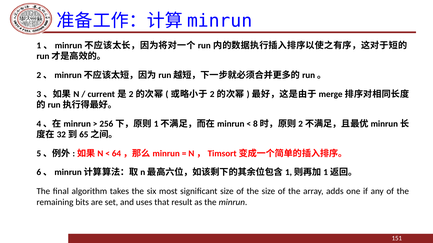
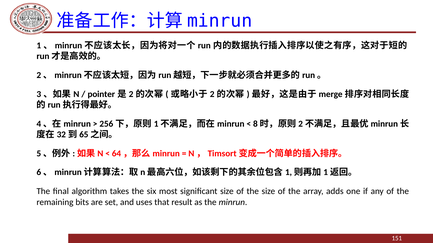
current: current -> pointer
